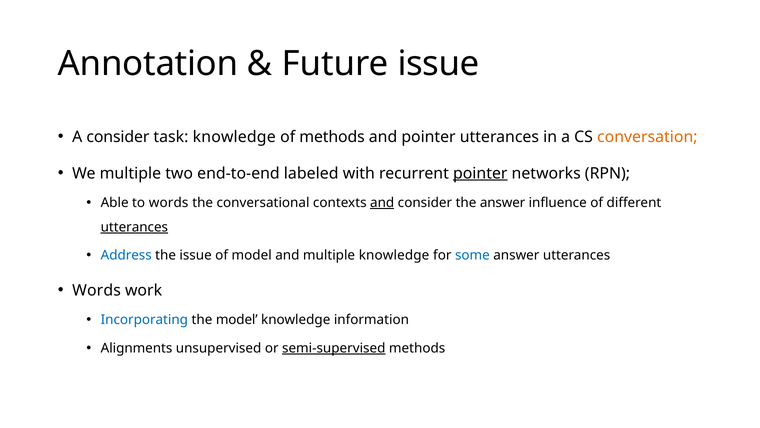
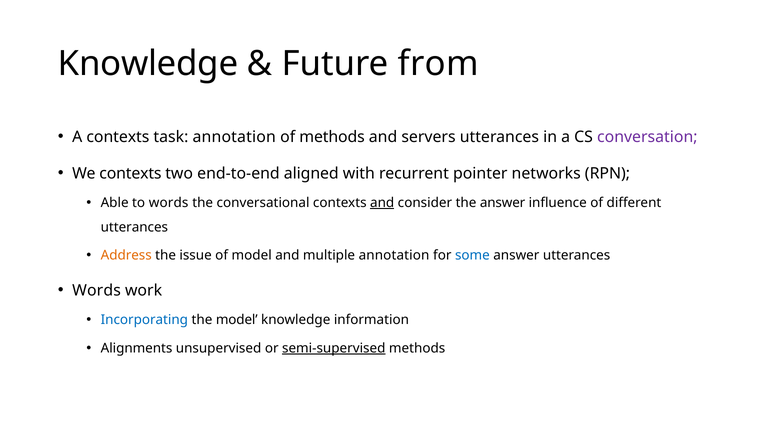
Annotation at (148, 64): Annotation -> Knowledge
Future issue: issue -> from
A consider: consider -> contexts
task knowledge: knowledge -> annotation
and pointer: pointer -> servers
conversation colour: orange -> purple
We multiple: multiple -> contexts
labeled: labeled -> aligned
pointer at (480, 173) underline: present -> none
utterances at (134, 227) underline: present -> none
Address colour: blue -> orange
multiple knowledge: knowledge -> annotation
